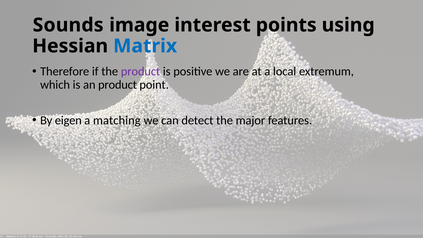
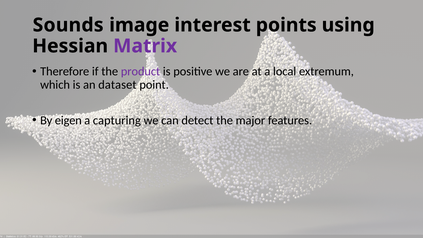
Matrix colour: blue -> purple
an product: product -> dataset
matching: matching -> capturing
